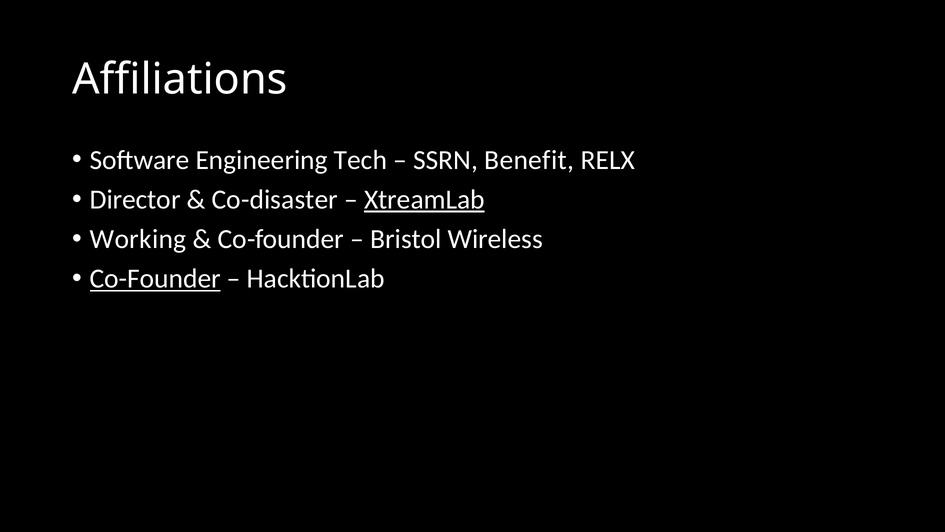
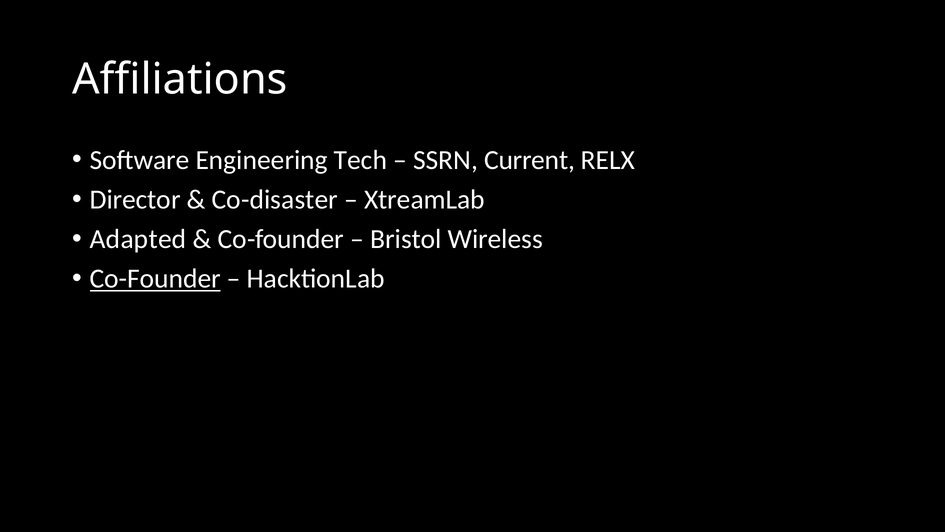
Benefit: Benefit -> Current
XtreamLab underline: present -> none
Working: Working -> Adapted
